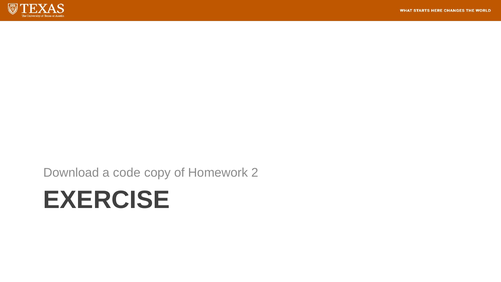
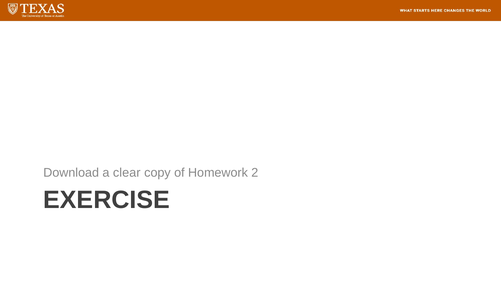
code: code -> clear
